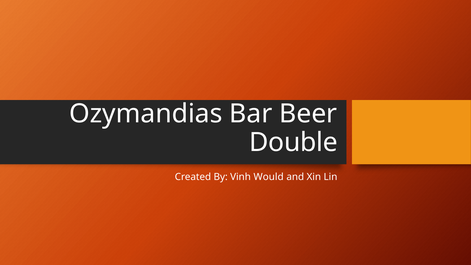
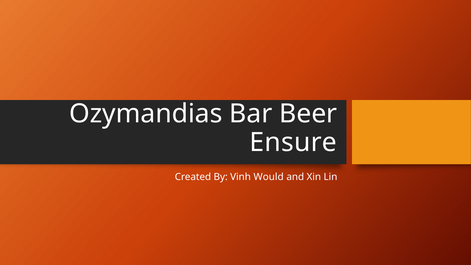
Double: Double -> Ensure
